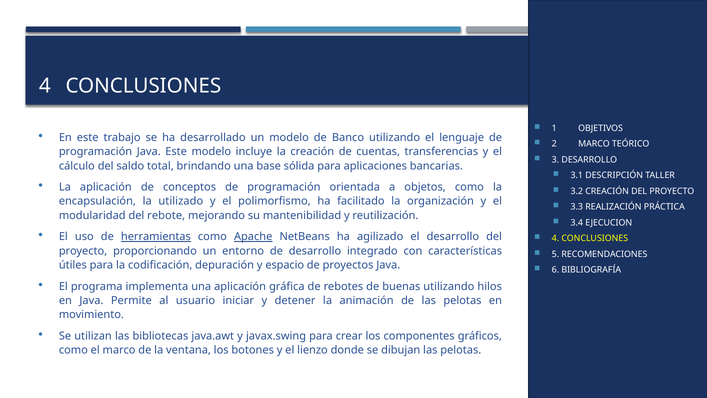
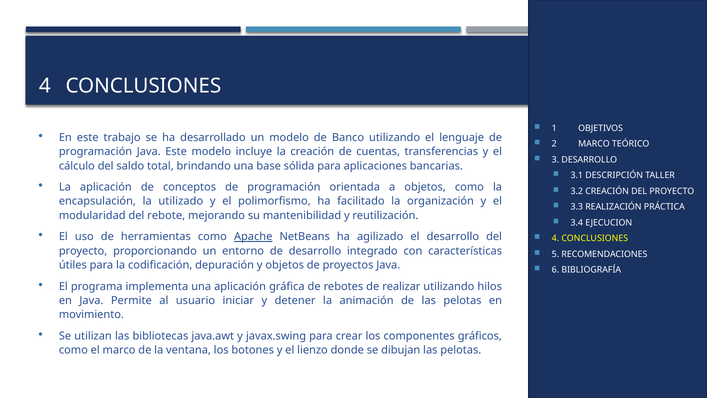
herramientas underline: present -> none
y espacio: espacio -> objetos
buenas: buenas -> realizar
